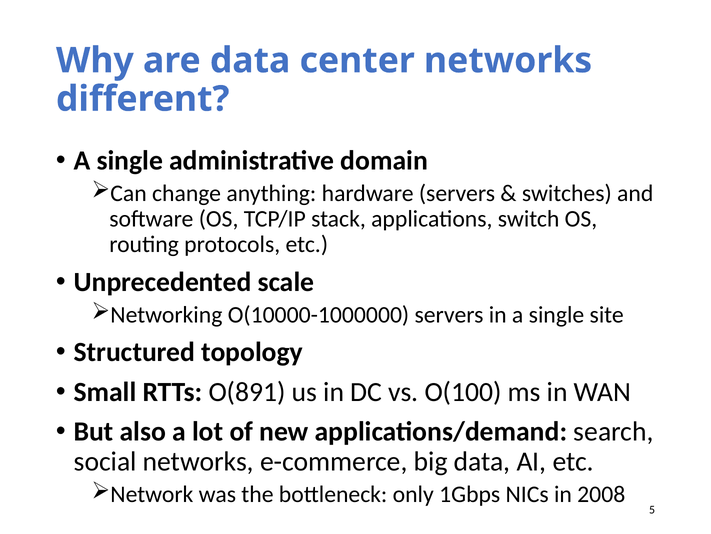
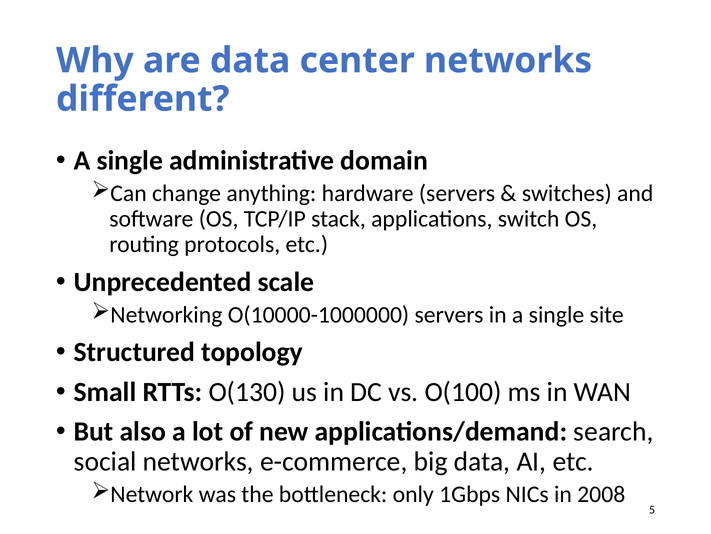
O(891: O(891 -> O(130
